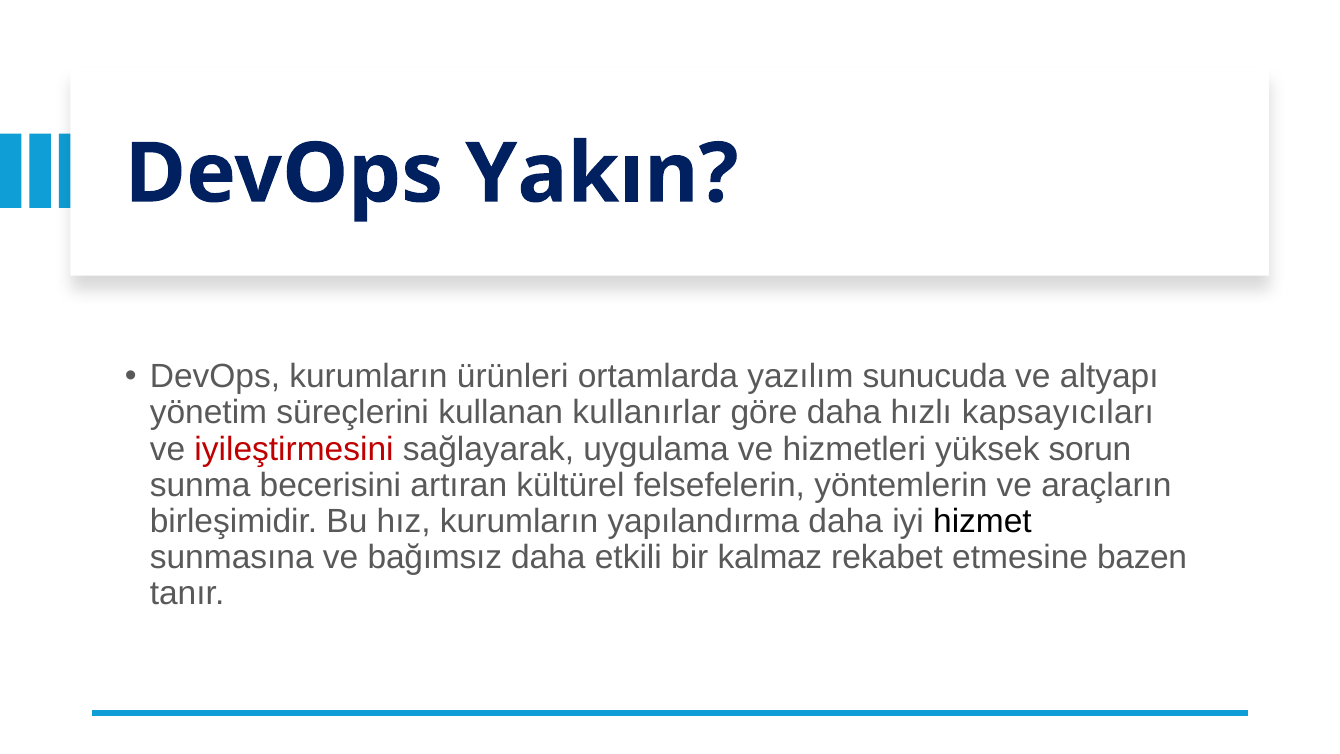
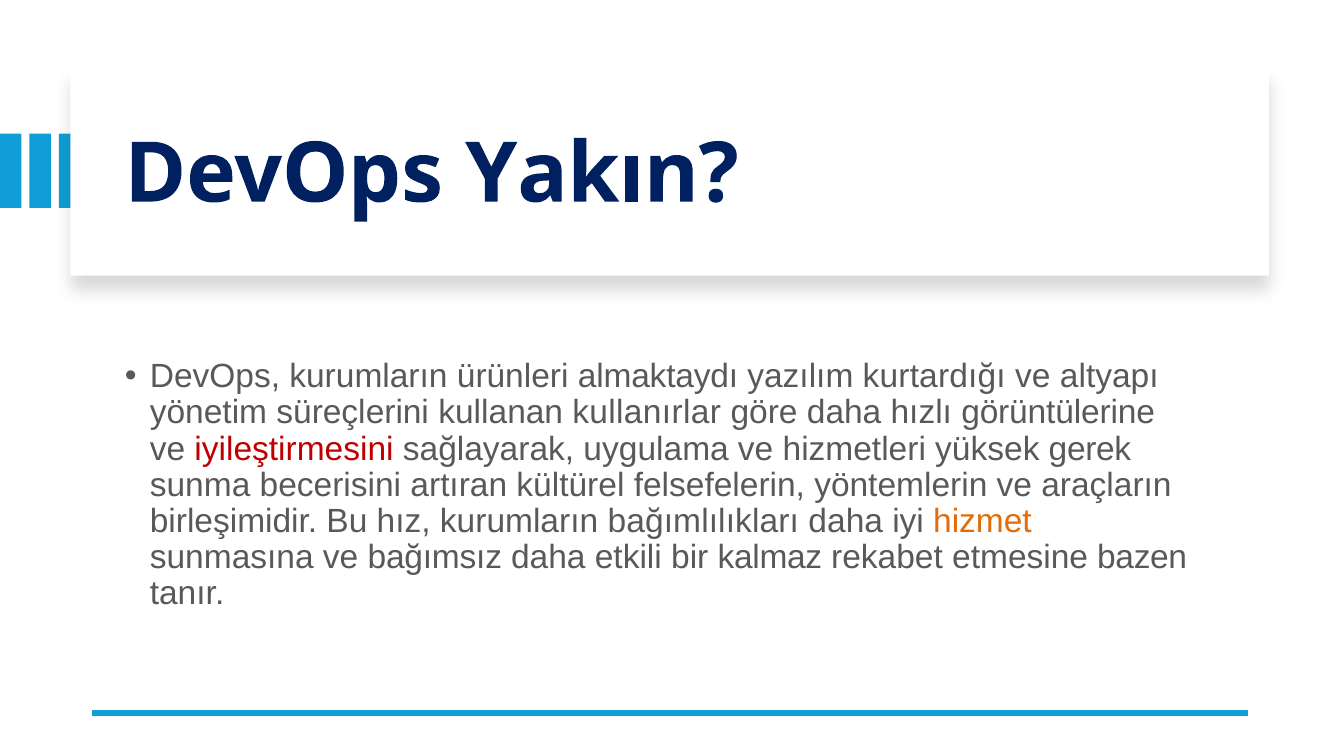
ortamlarda: ortamlarda -> almaktaydı
sunucuda: sunucuda -> kurtardığı
kapsayıcıları: kapsayıcıları -> görüntülerine
sorun: sorun -> gerek
yapılandırma: yapılandırma -> bağımlılıkları
hizmet colour: black -> orange
